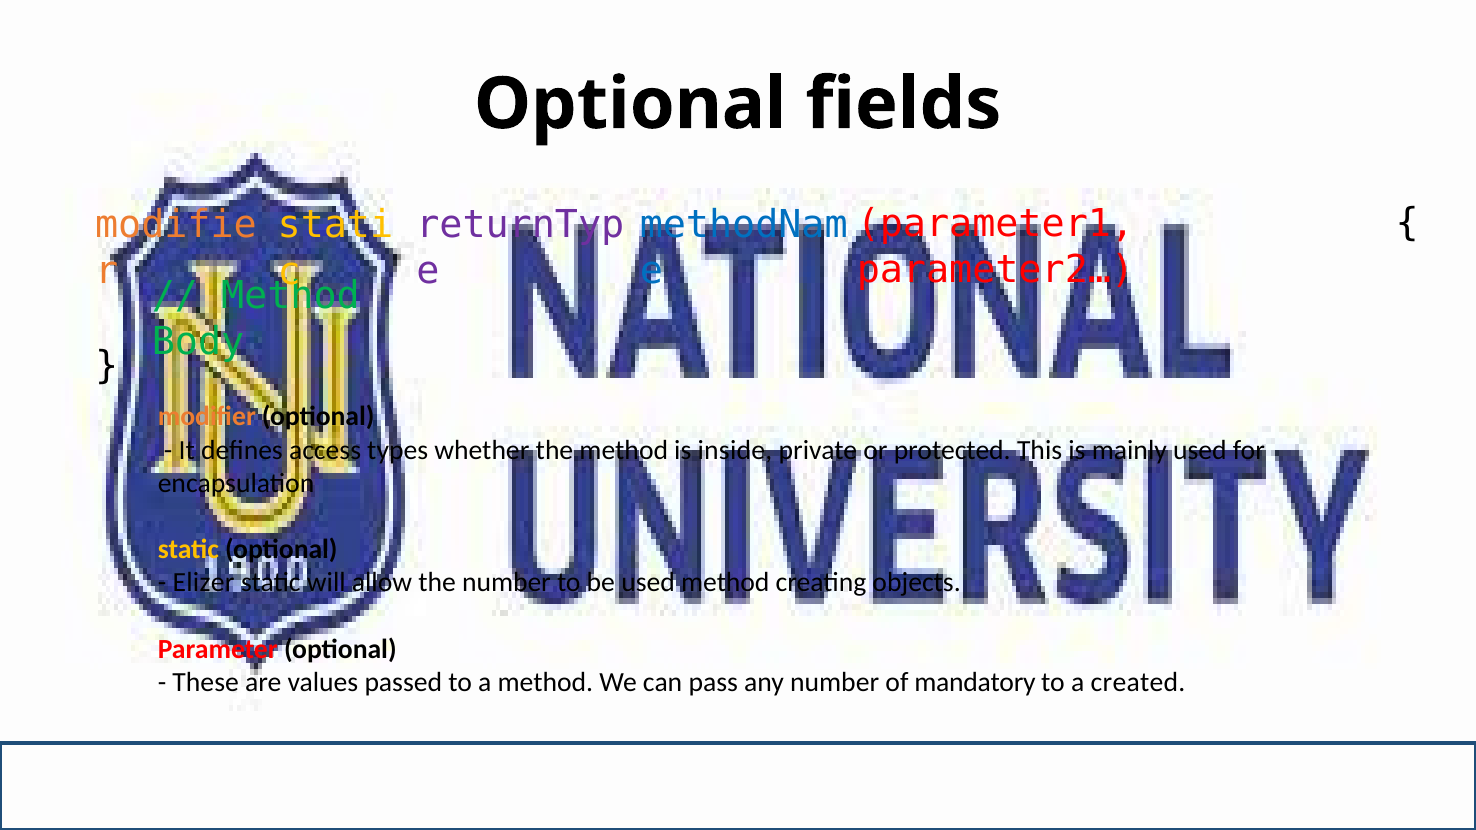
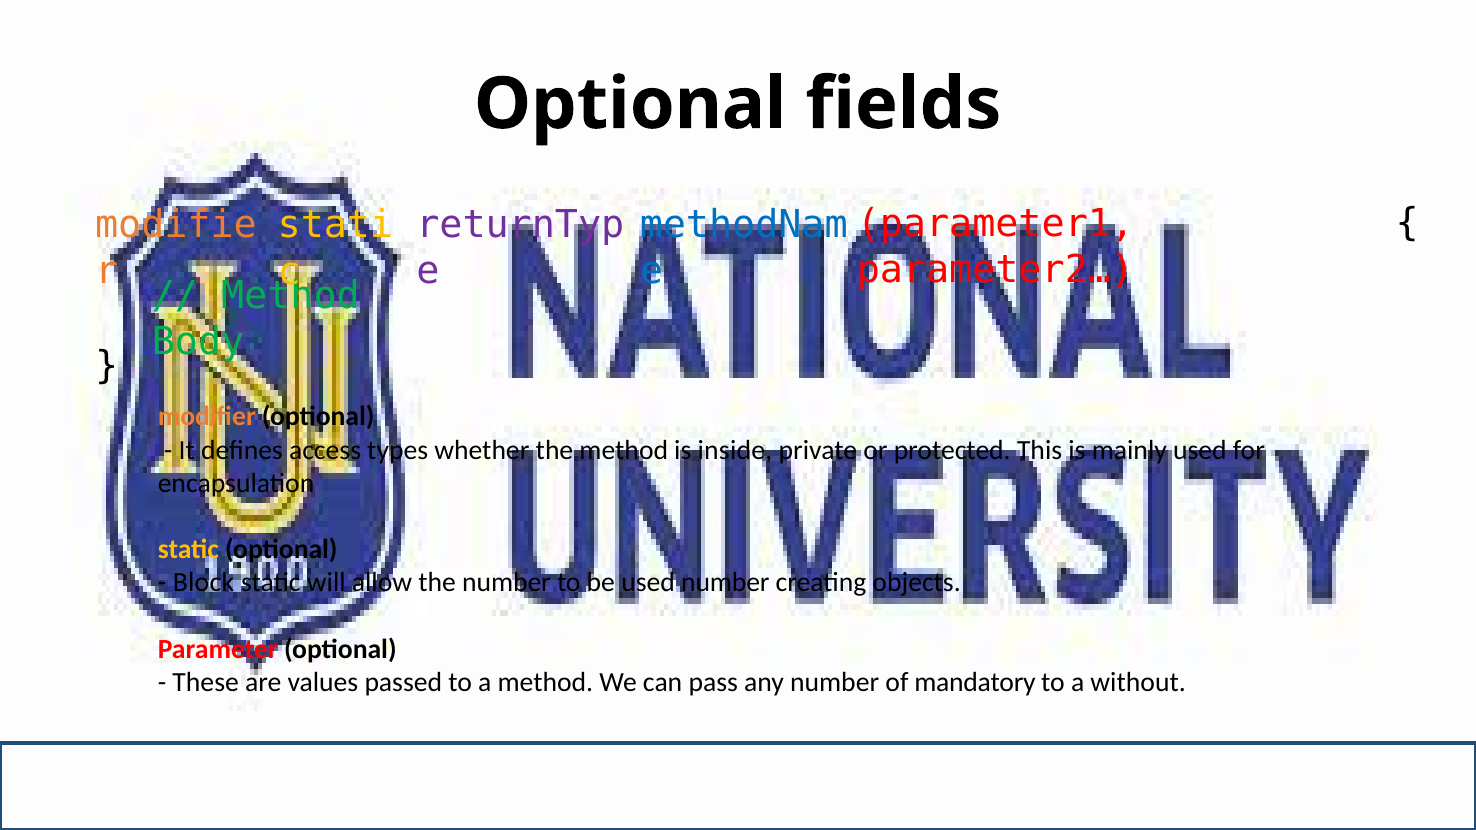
Elizer: Elizer -> Block
used method: method -> number
created: created -> without
